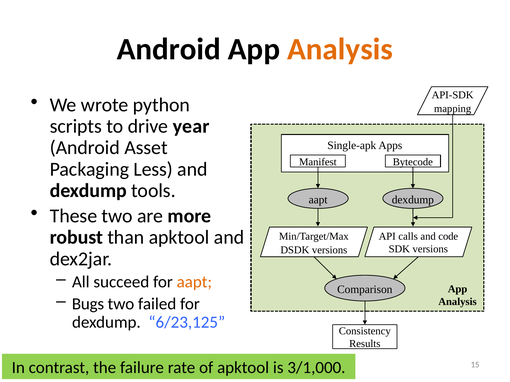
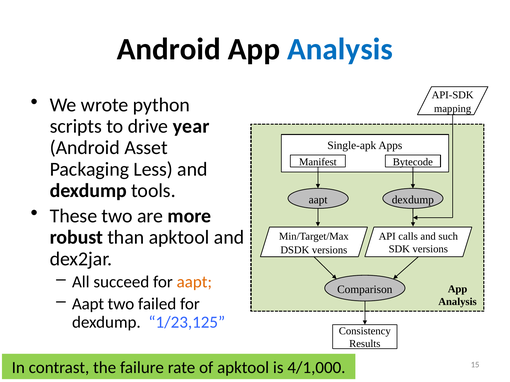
Analysis at (340, 49) colour: orange -> blue
code: code -> such
Bugs at (88, 304): Bugs -> Aapt
6/23,125: 6/23,125 -> 1/23,125
3/1,000: 3/1,000 -> 4/1,000
